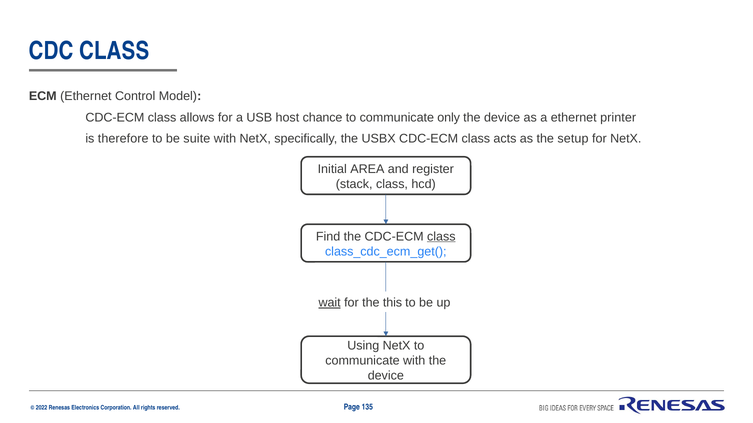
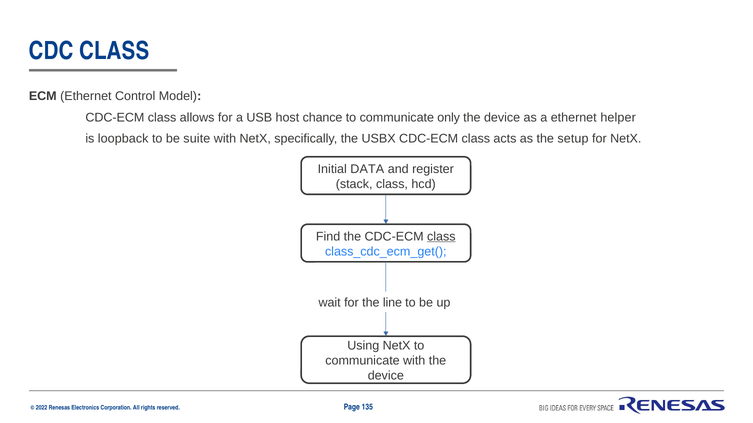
printer: printer -> helper
therefore: therefore -> loopback
AREA: AREA -> DATA
wait underline: present -> none
this: this -> line
